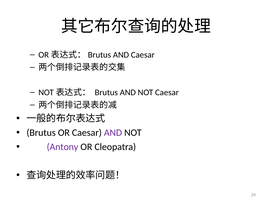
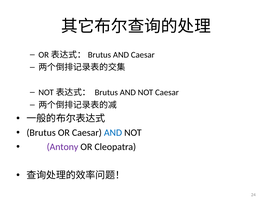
AND at (113, 133) colour: purple -> blue
